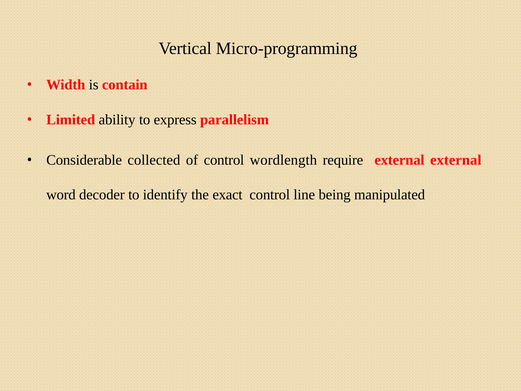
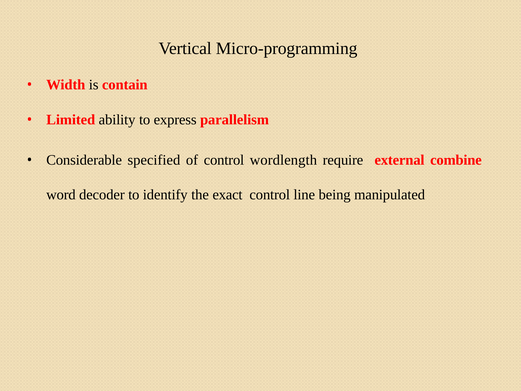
collected: collected -> specified
external external: external -> combine
